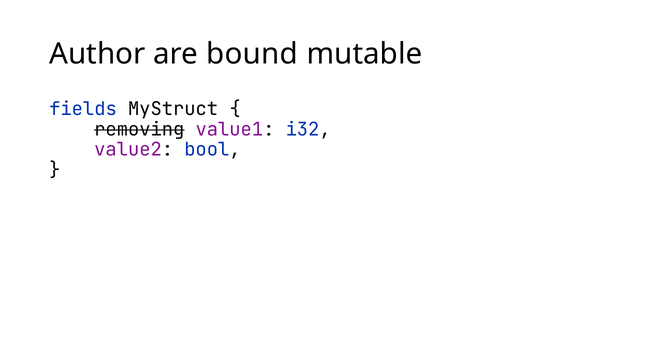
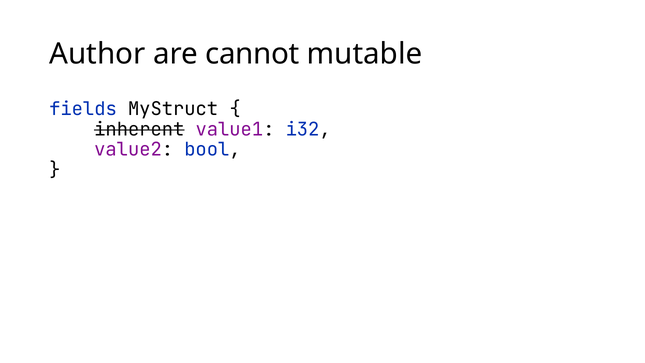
bound: bound -> cannot
removing: removing -> inherent
